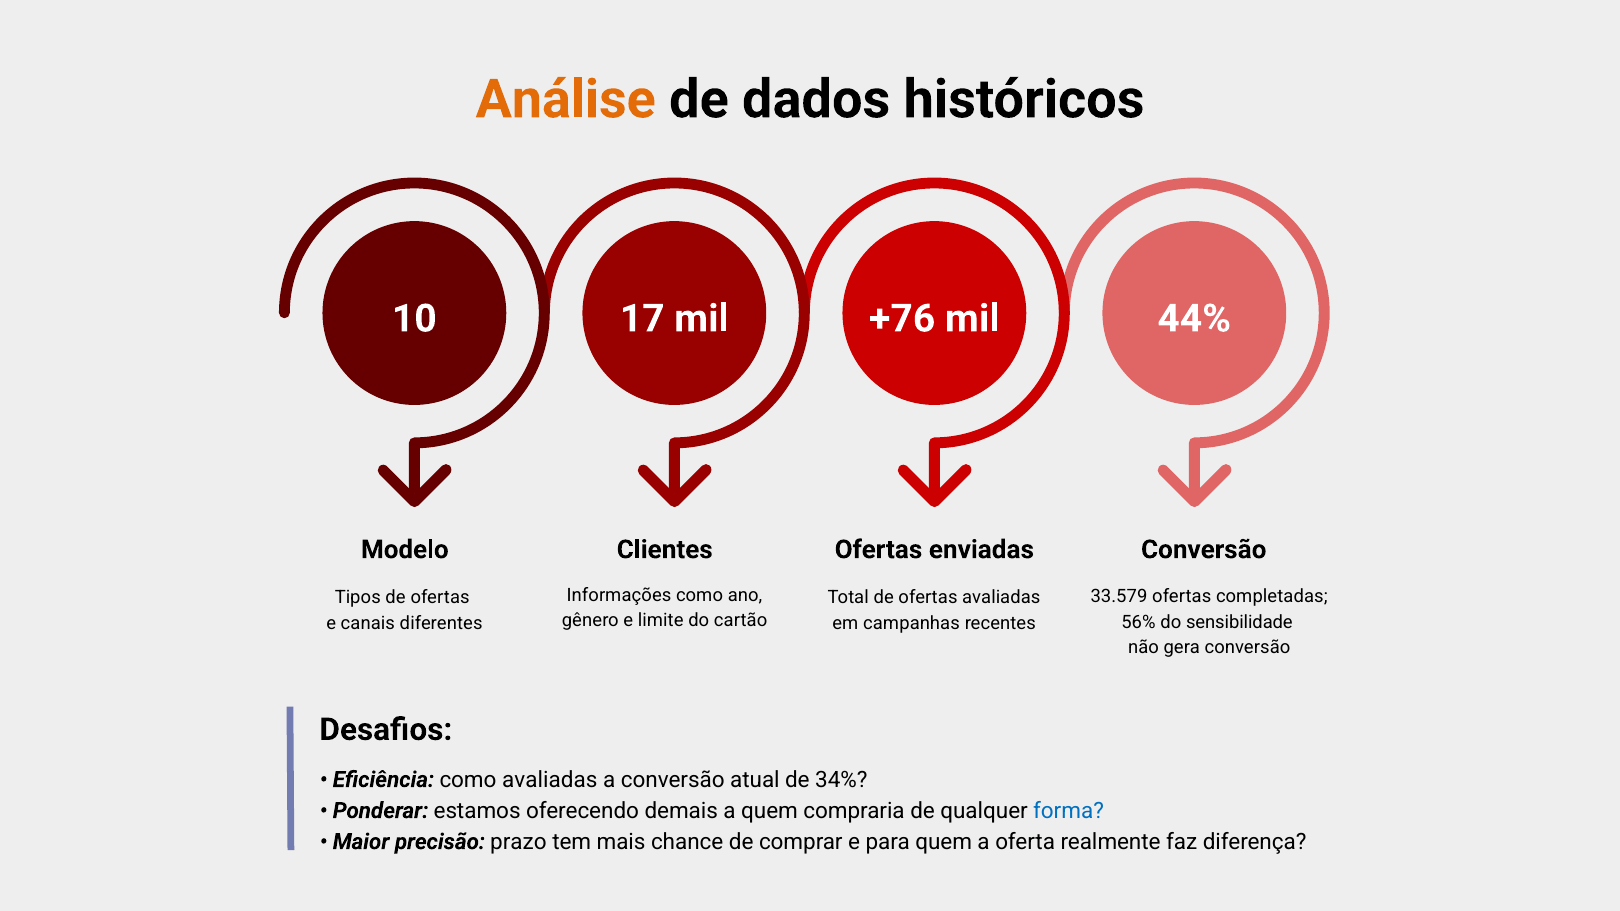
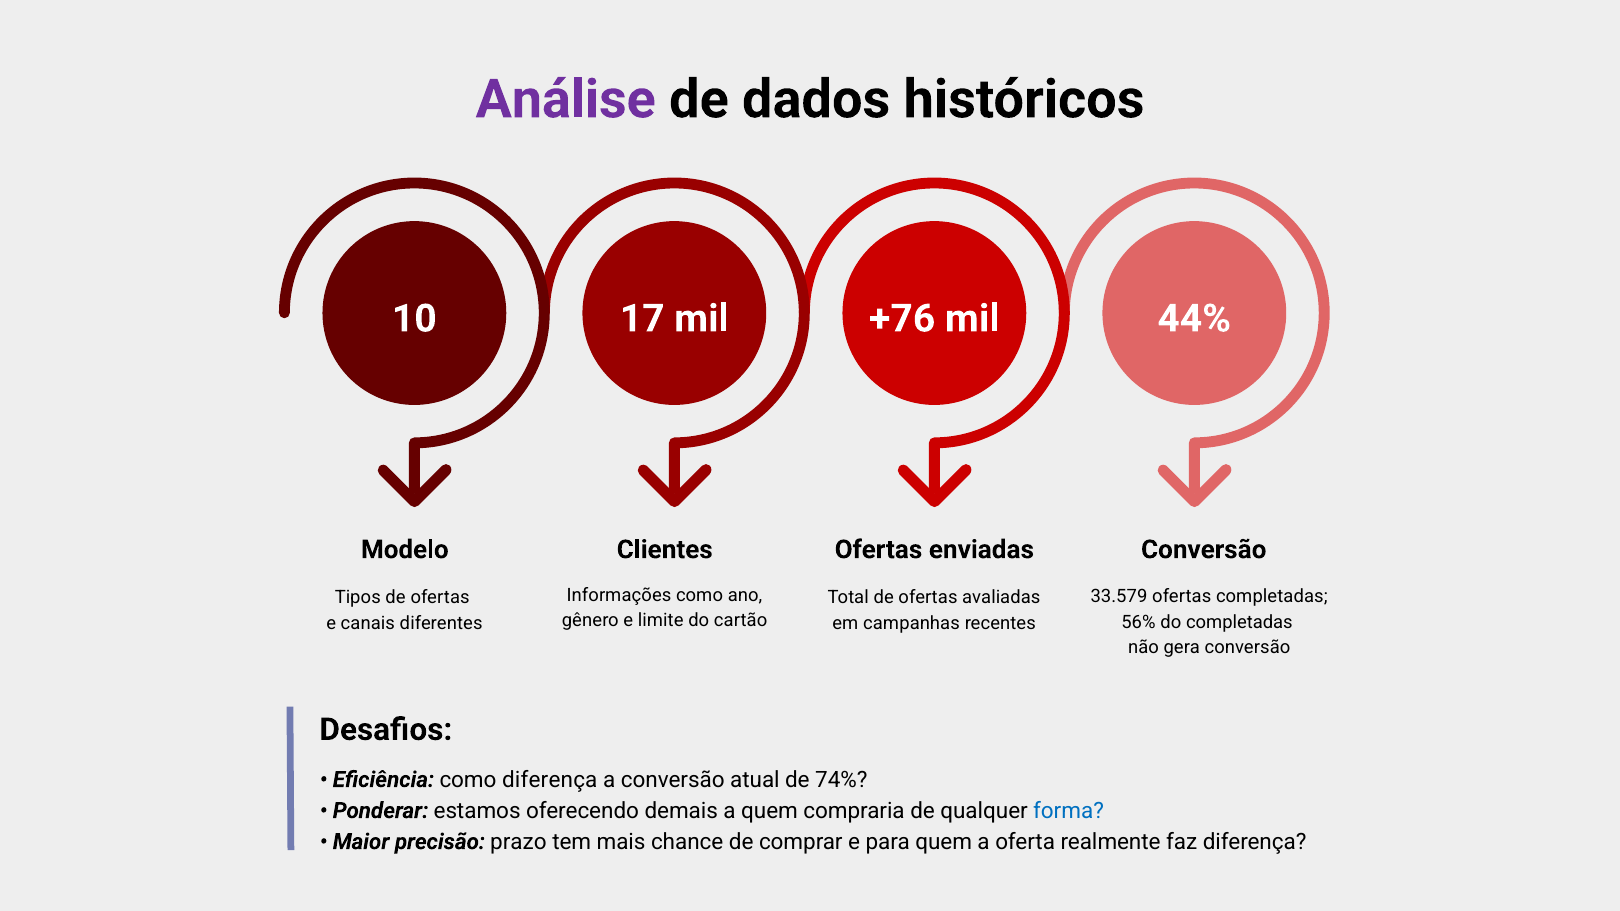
Análise colour: orange -> purple
do sensibilidade: sensibilidade -> completadas
como avaliadas: avaliadas -> diferença
34%: 34% -> 74%
